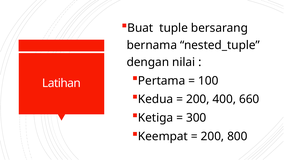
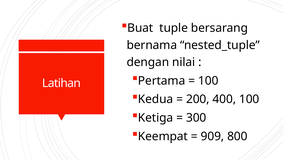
400 660: 660 -> 100
200 at (212, 136): 200 -> 909
